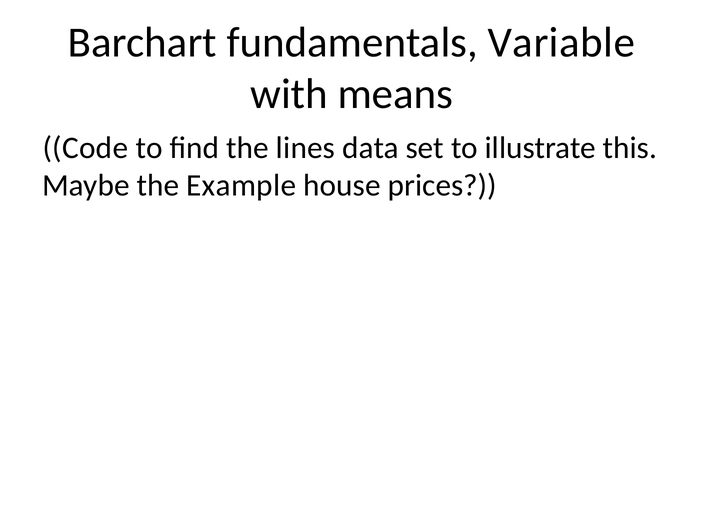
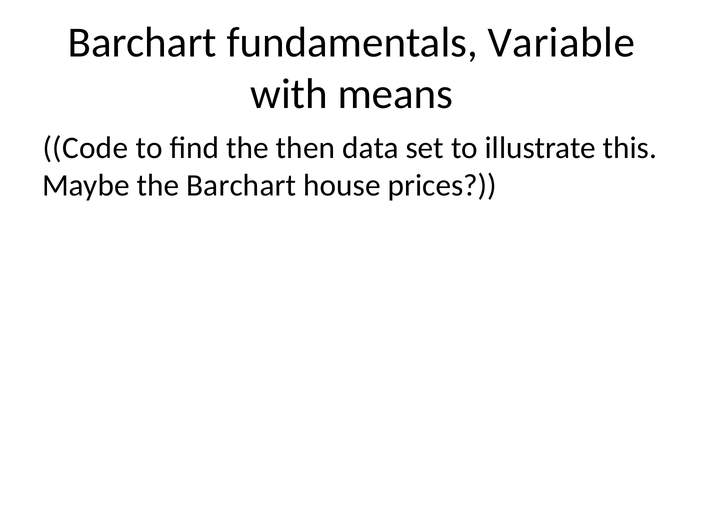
lines: lines -> then
the Example: Example -> Barchart
